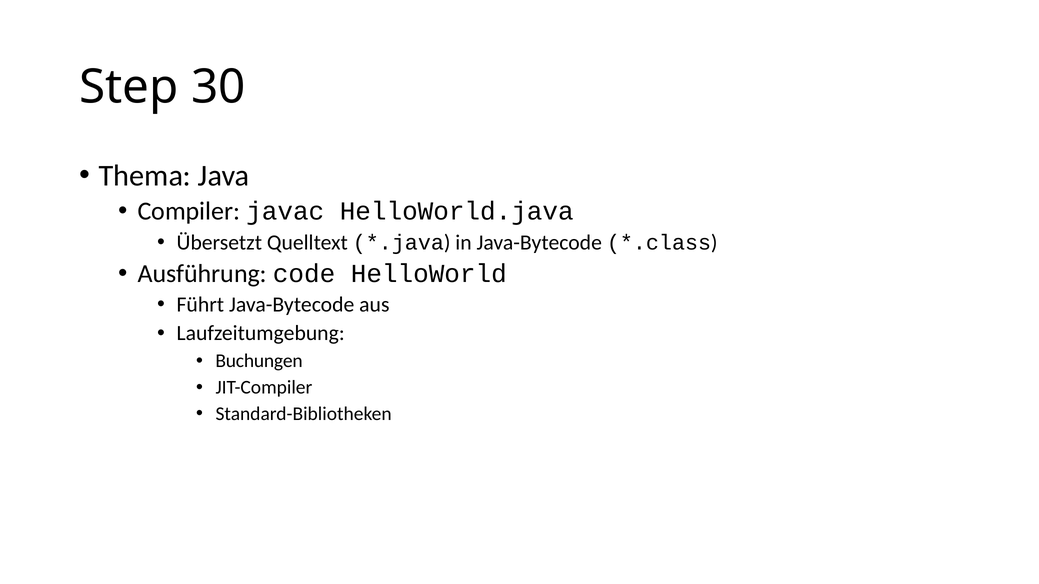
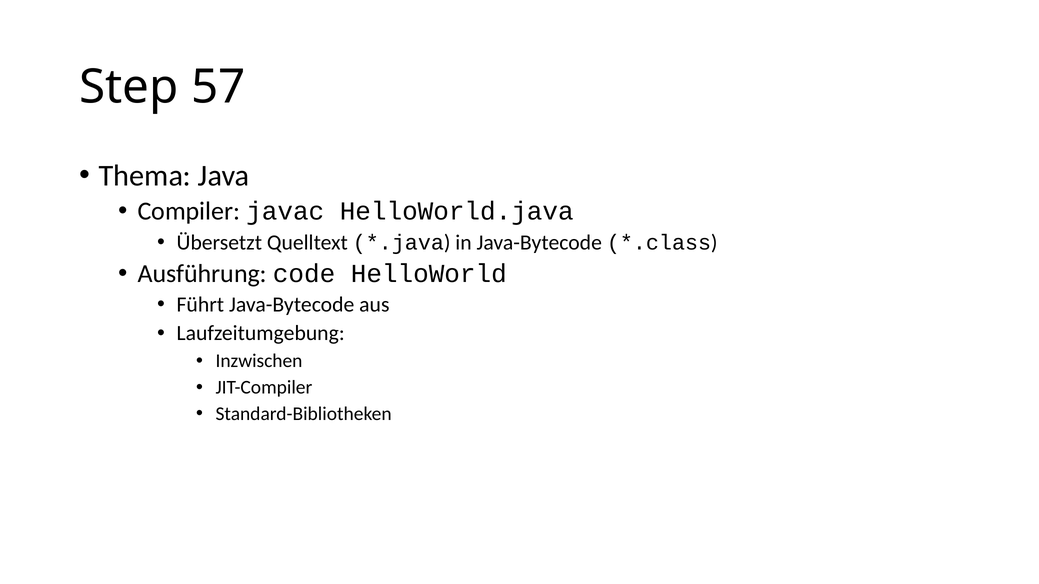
30: 30 -> 57
Buchungen: Buchungen -> Inzwischen
